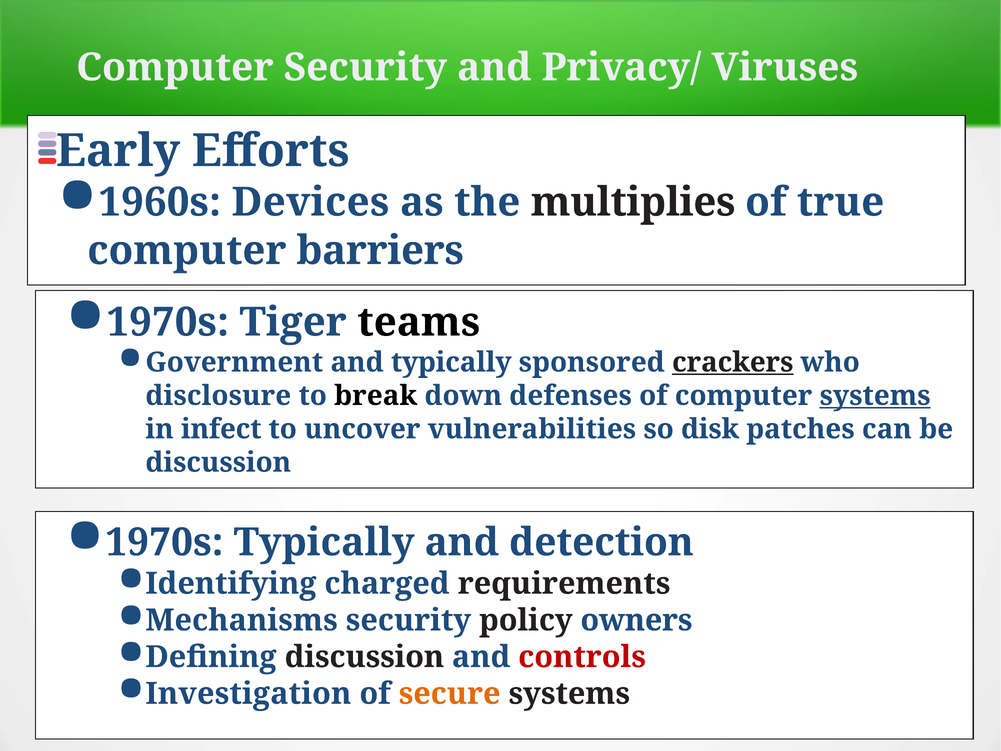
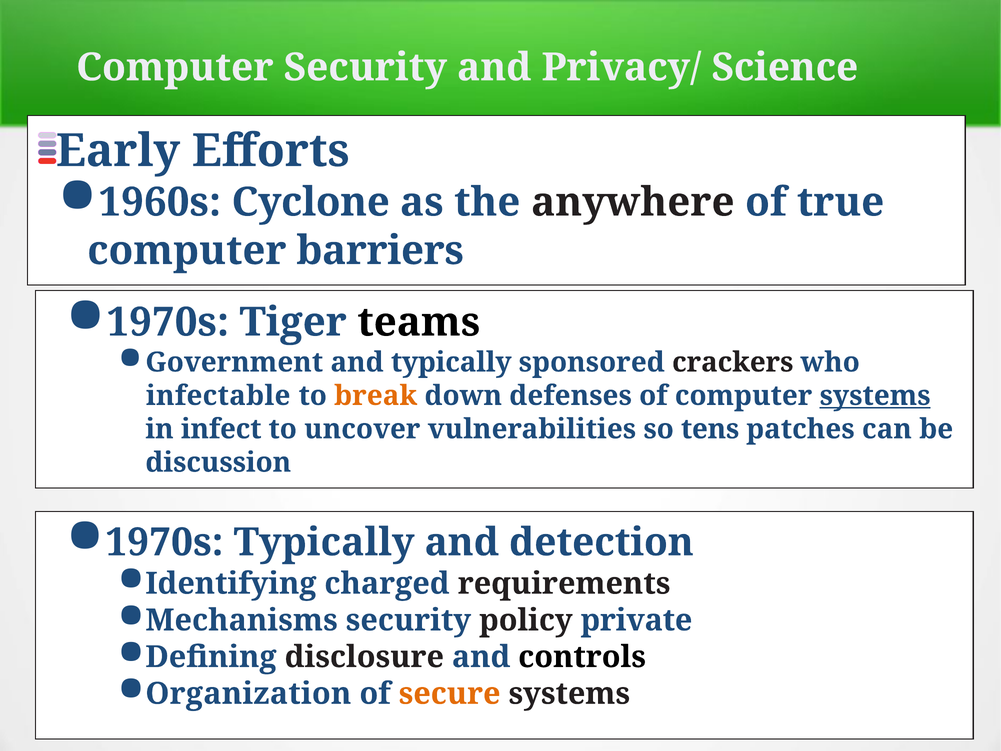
Viruses: Viruses -> Science
Devices: Devices -> Cyclone
multiplies: multiplies -> anywhere
crackers underline: present -> none
disclosure: disclosure -> infectable
break colour: black -> orange
disk: disk -> tens
owners: owners -> private
Defining discussion: discussion -> disclosure
controls colour: red -> black
Investigation: Investigation -> Organization
